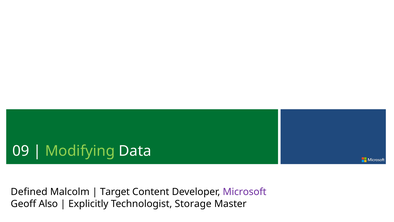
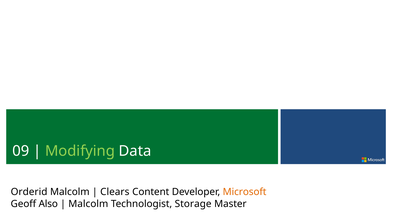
Defined: Defined -> Orderid
Target: Target -> Clears
Microsoft colour: purple -> orange
Explicitly at (88, 203): Explicitly -> Malcolm
